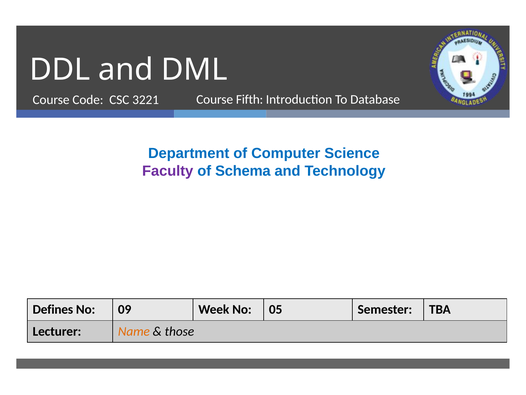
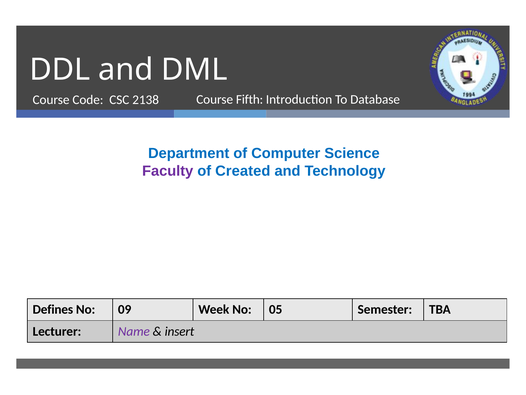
3221: 3221 -> 2138
Schema: Schema -> Created
Name colour: orange -> purple
those: those -> insert
